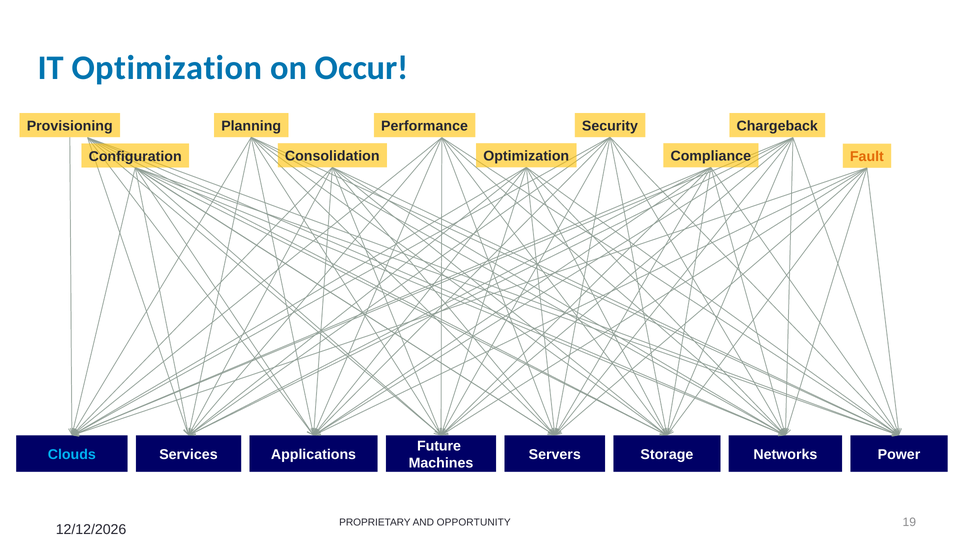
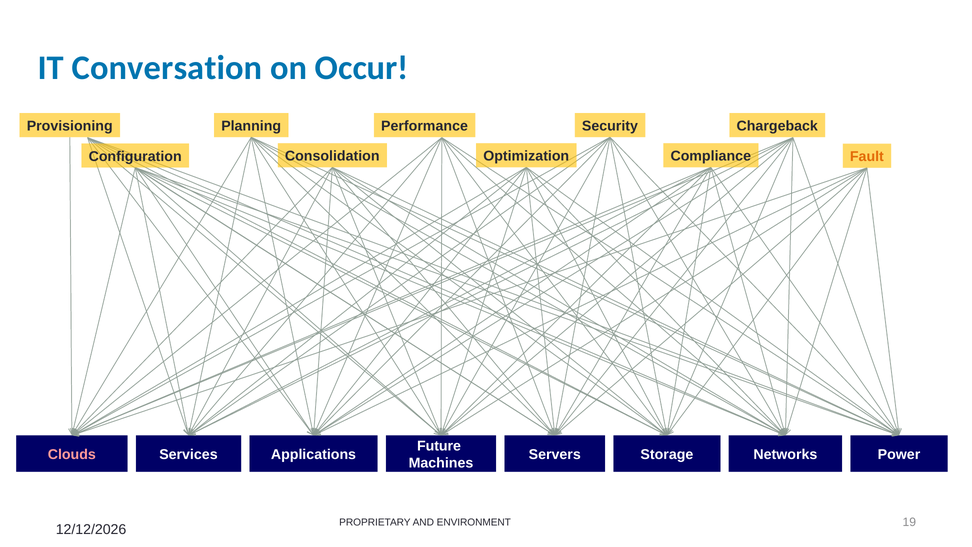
IT Optimization: Optimization -> Conversation
Clouds colour: light blue -> pink
OPPORTUNITY: OPPORTUNITY -> ENVIRONMENT
